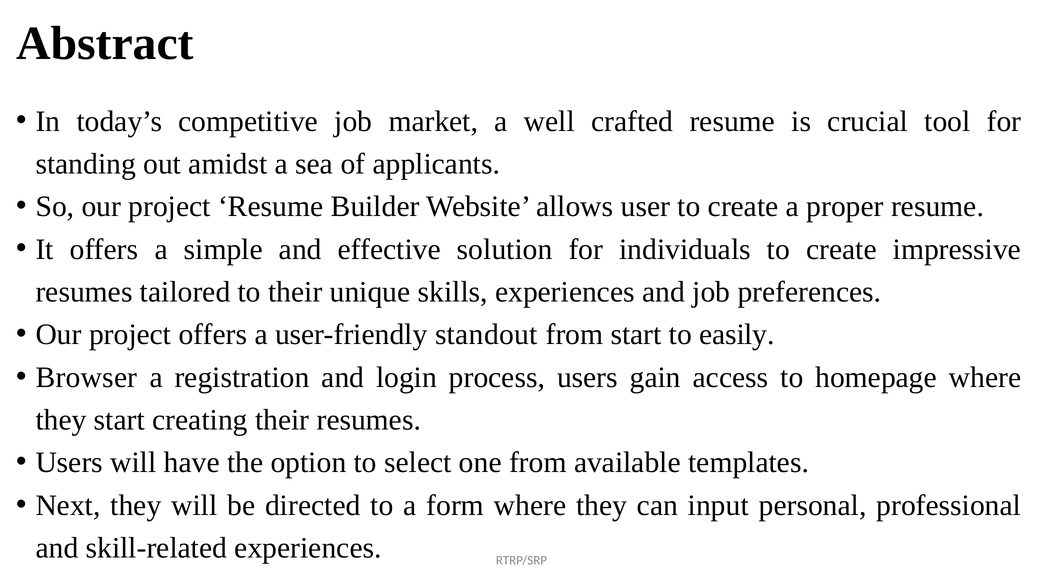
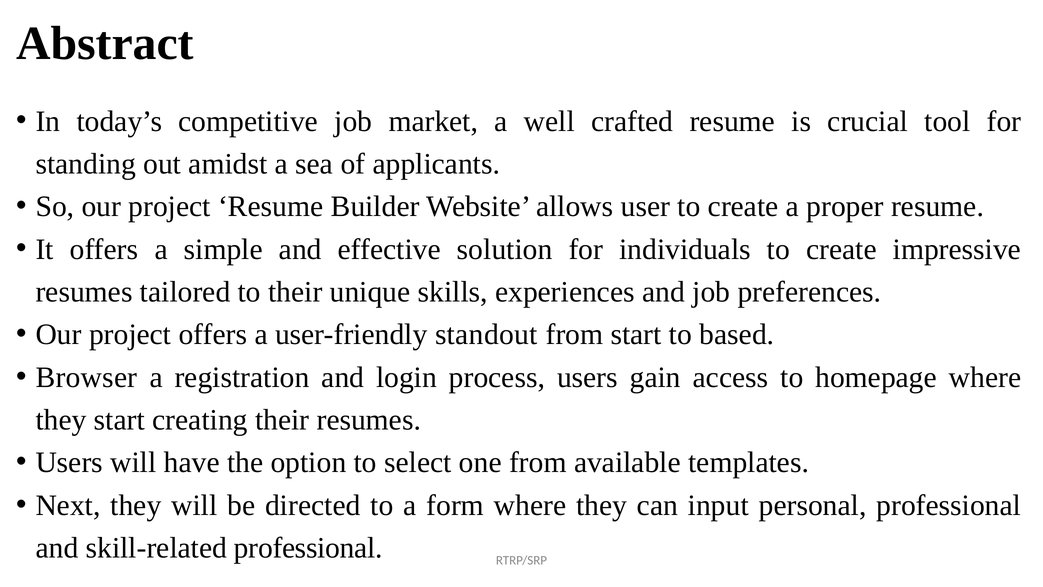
easily: easily -> based
skill-related experiences: experiences -> professional
